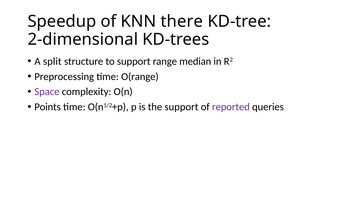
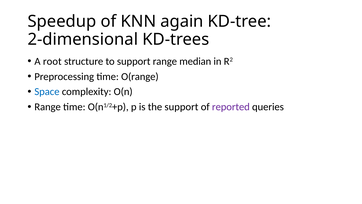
there: there -> again
split: split -> root
Space colour: purple -> blue
Points at (48, 107): Points -> Range
